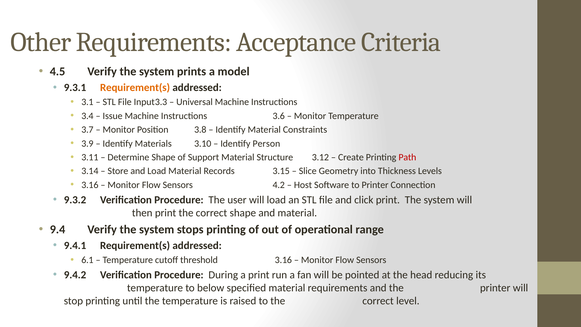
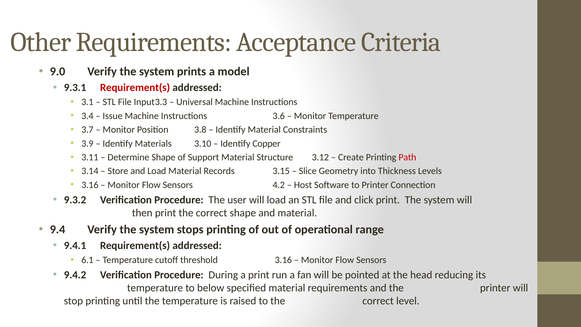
4.5: 4.5 -> 9.0
Requirement(s at (135, 88) colour: orange -> red
Person: Person -> Copper
